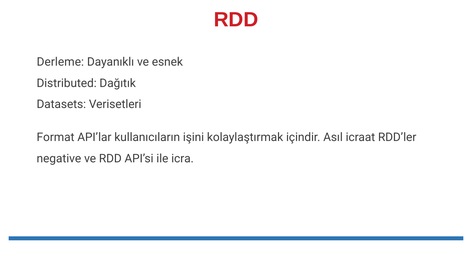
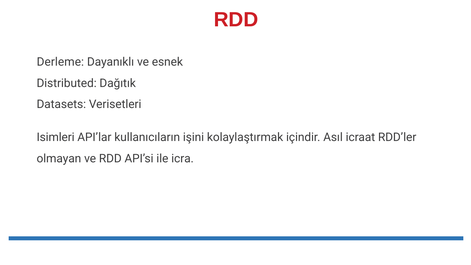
Format: Format -> Isimleri
negative: negative -> olmayan
